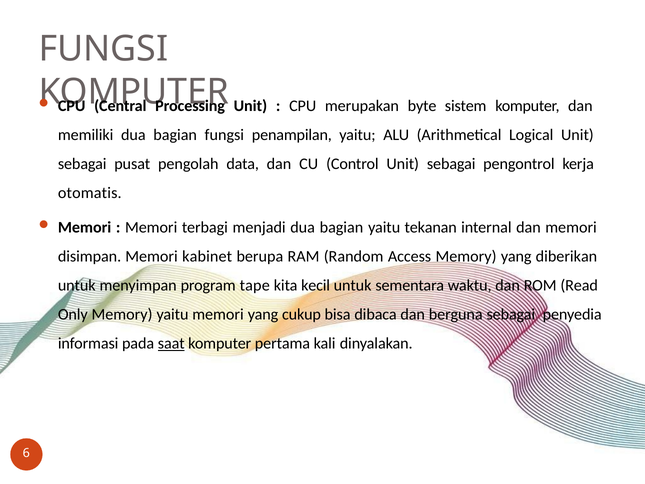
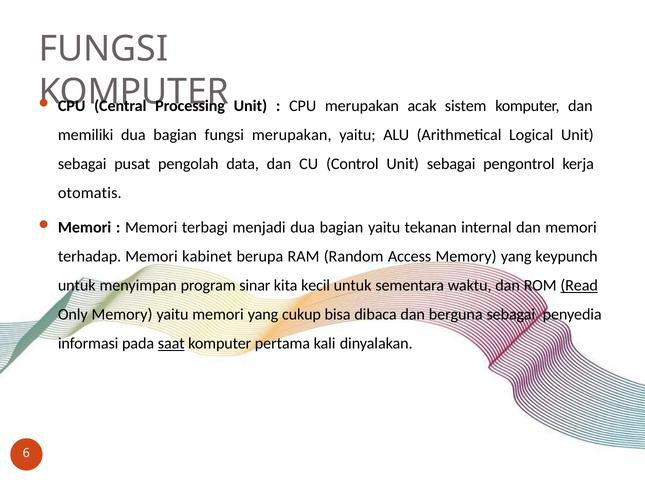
byte: byte -> acak
fungsi penampilan: penampilan -> merupakan
disimpan: disimpan -> terhadap
diberikan: diberikan -> keypunch
tape: tape -> sinar
Read underline: none -> present
